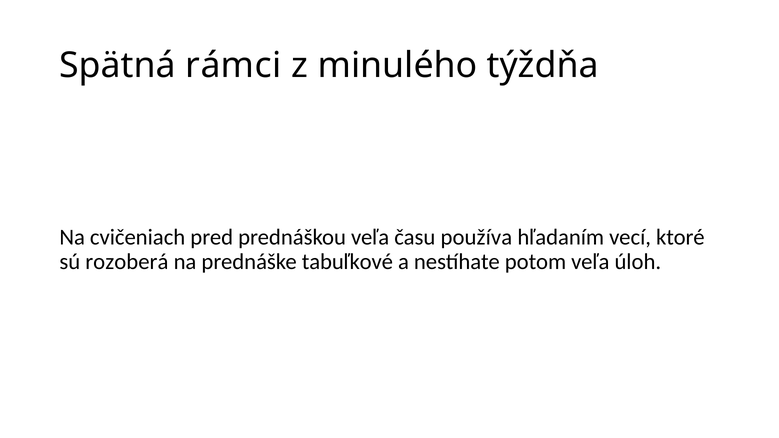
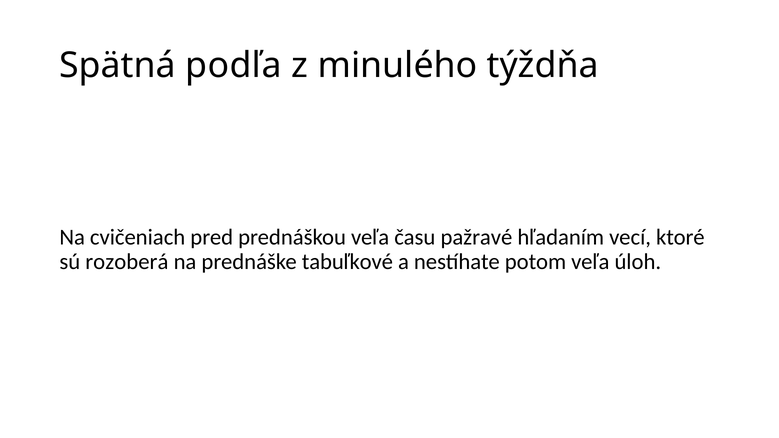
rámci: rámci -> podľa
používa: používa -> pažravé
